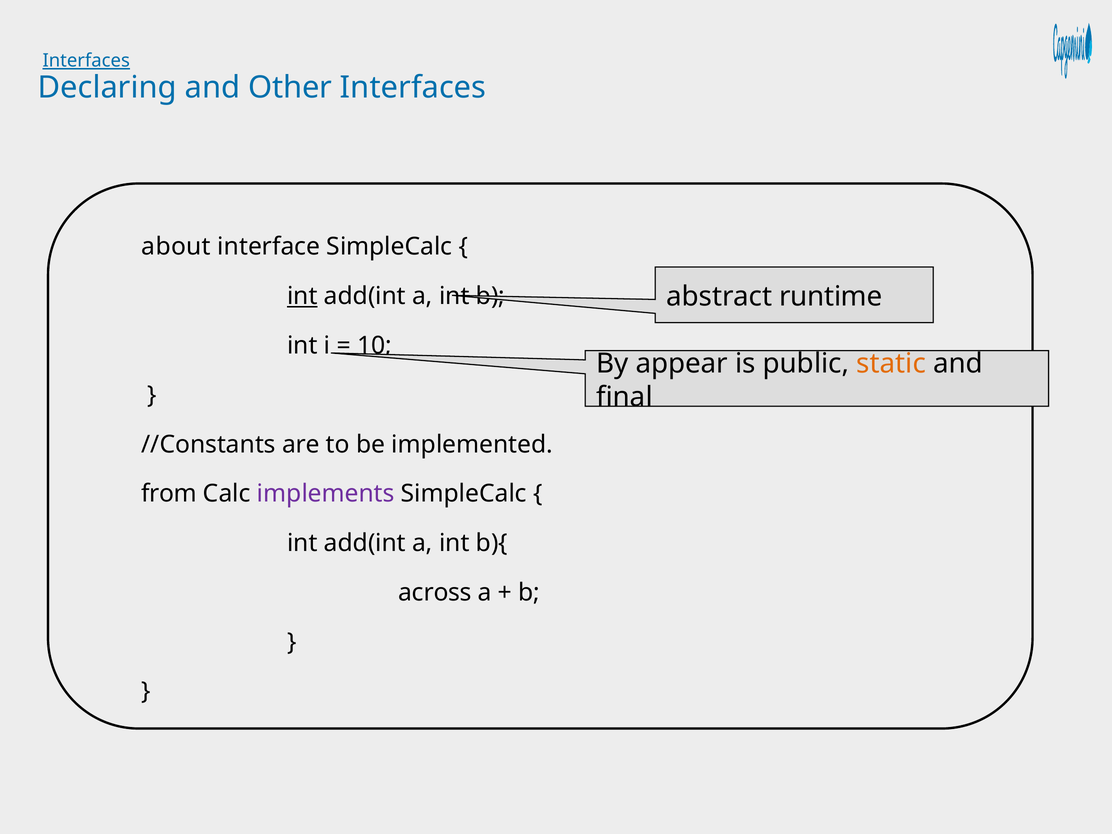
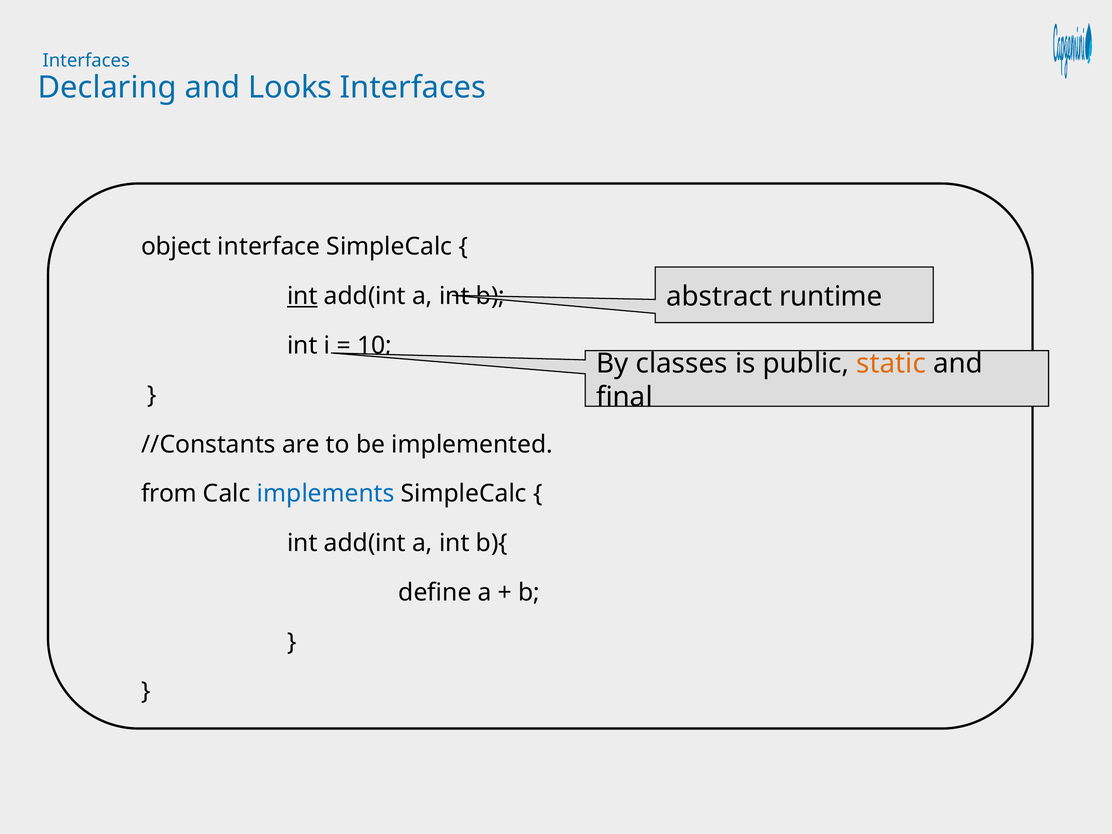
Interfaces at (86, 61) underline: present -> none
Other: Other -> Looks
about: about -> object
appear: appear -> classes
implements colour: purple -> blue
across: across -> define
